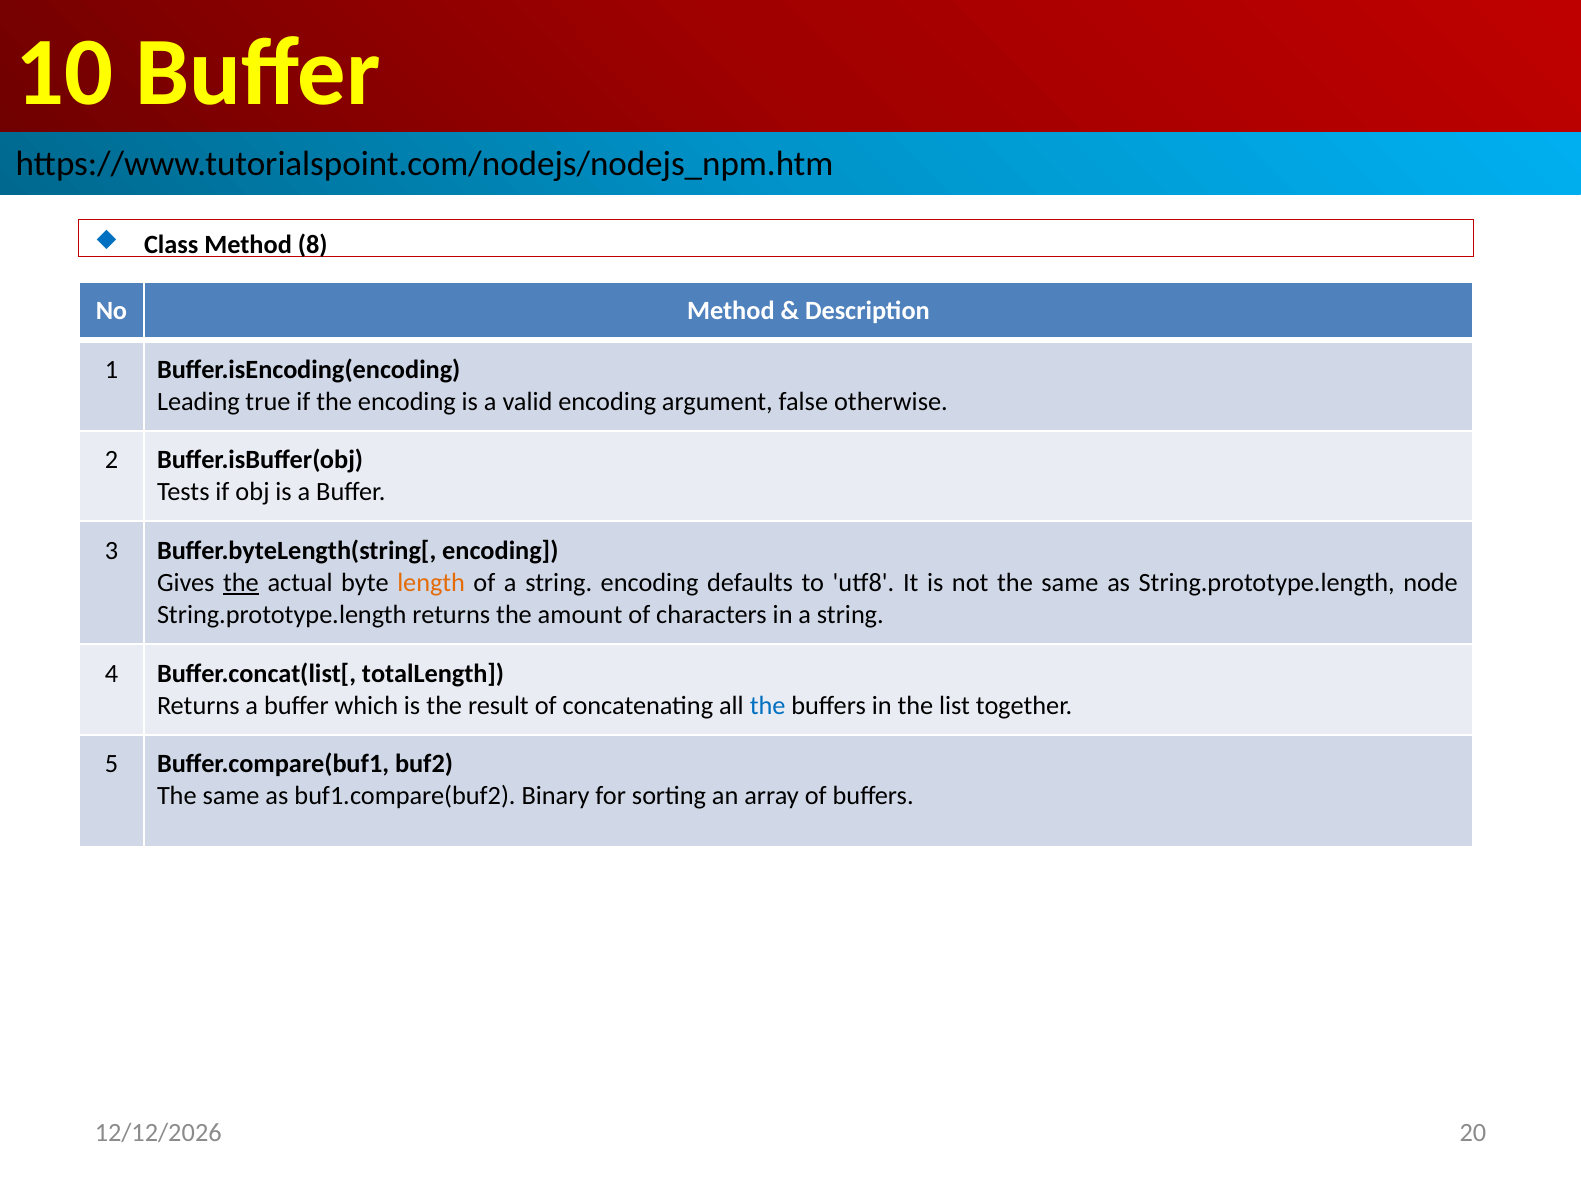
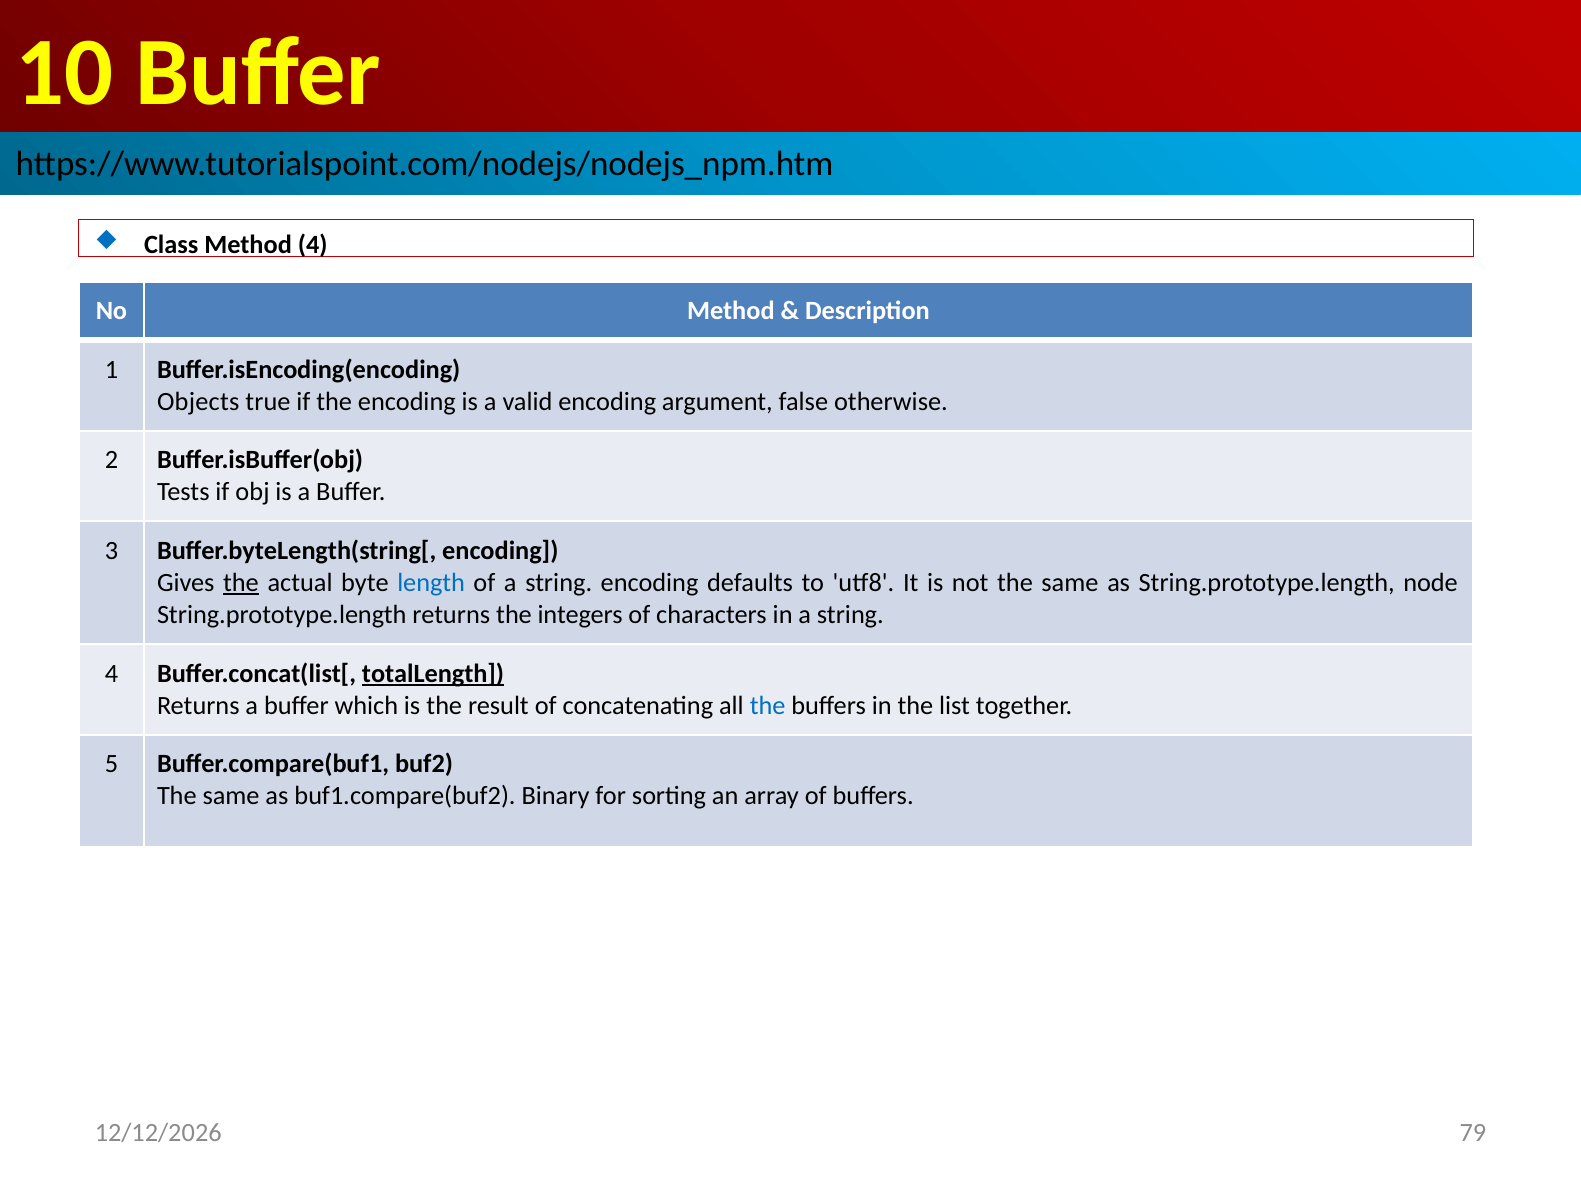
Method 8: 8 -> 4
Leading: Leading -> Objects
length colour: orange -> blue
amount: amount -> integers
totalLength underline: none -> present
20: 20 -> 79
